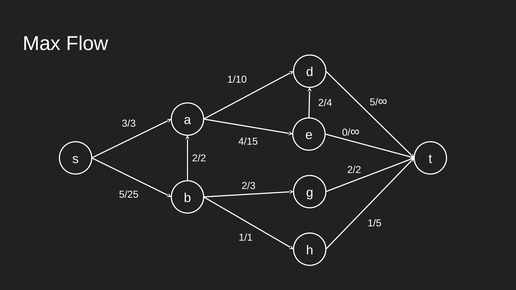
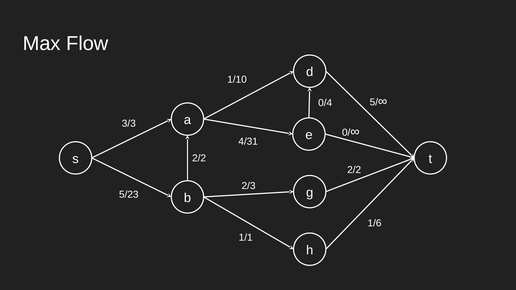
2/4: 2/4 -> 0/4
4/15: 4/15 -> 4/31
5/25: 5/25 -> 5/23
1/5: 1/5 -> 1/6
